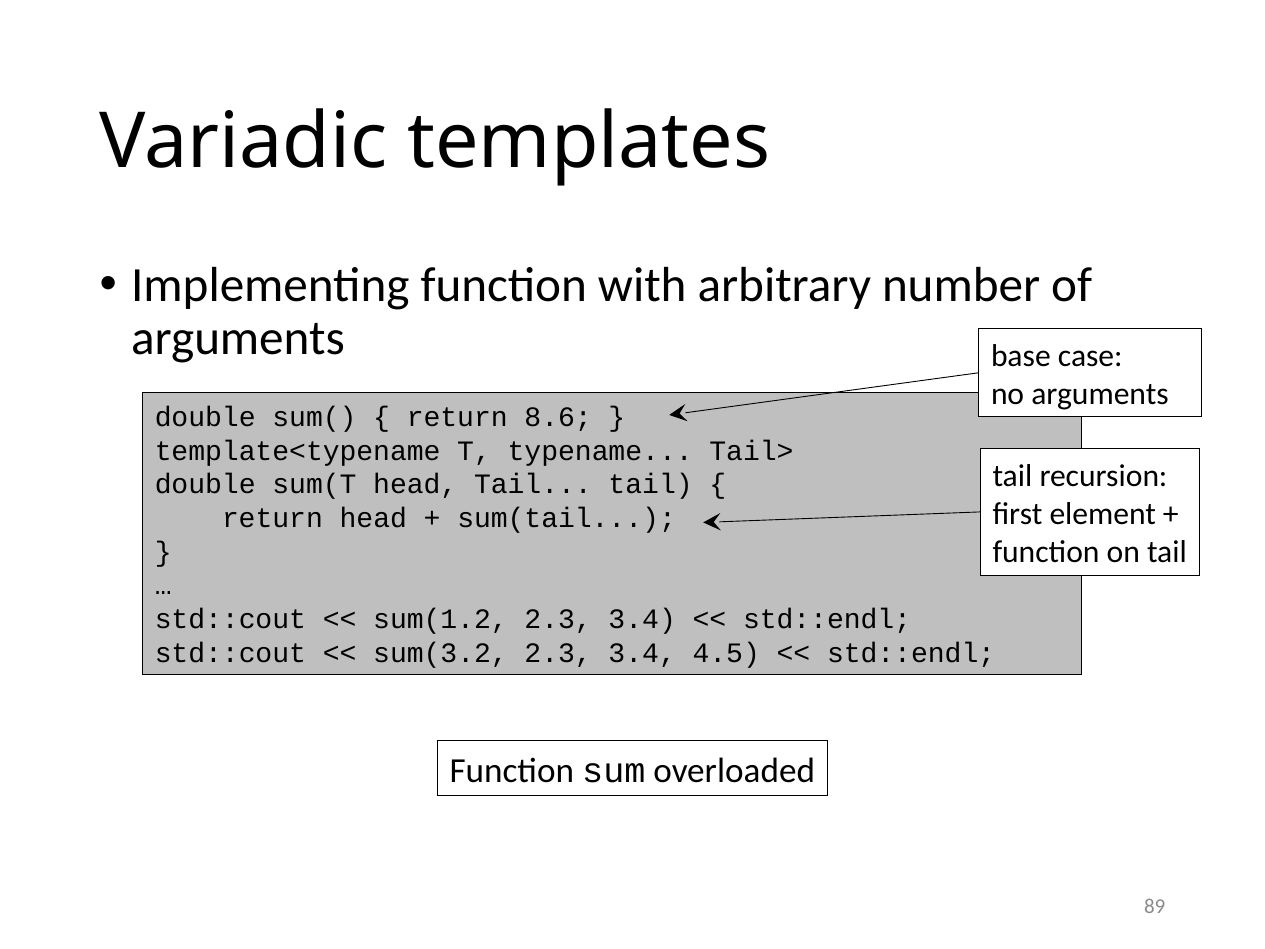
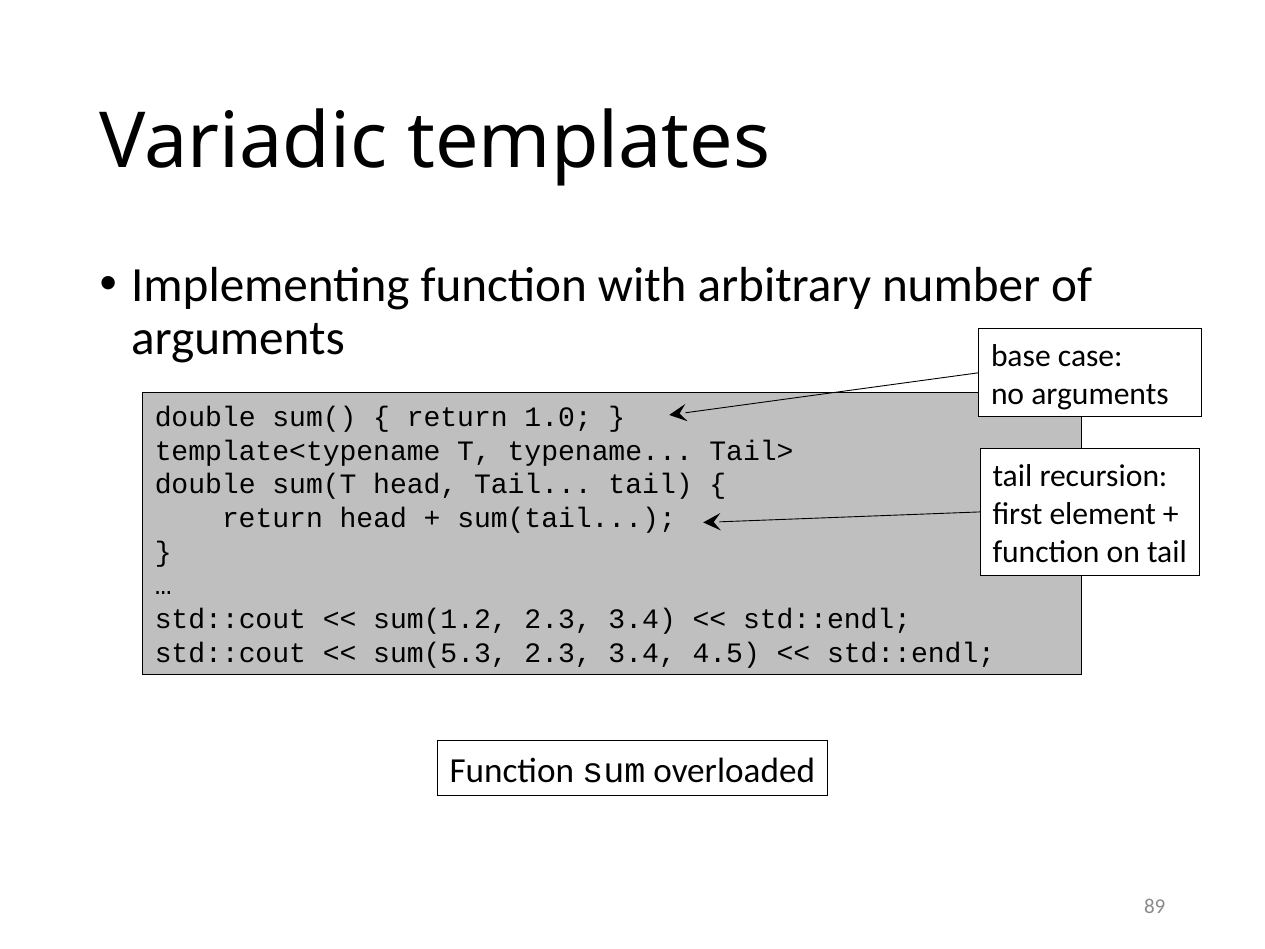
8.6: 8.6 -> 1.0
sum(3.2: sum(3.2 -> sum(5.3
